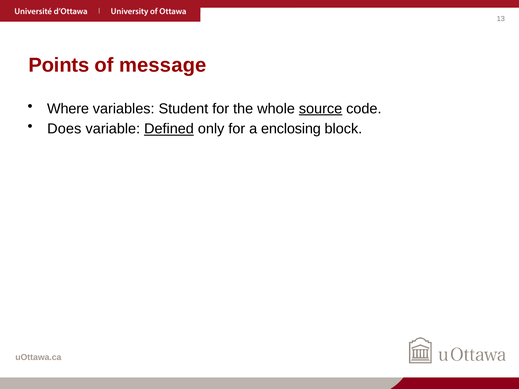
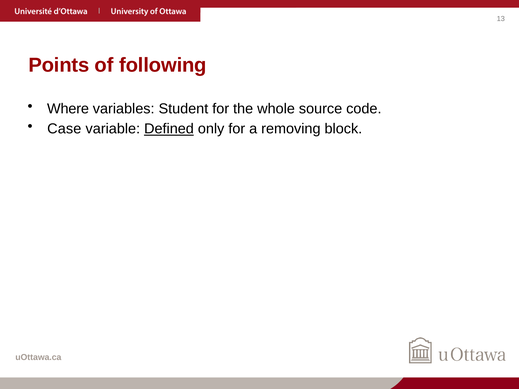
message: message -> following
source underline: present -> none
Does: Does -> Case
enclosing: enclosing -> removing
